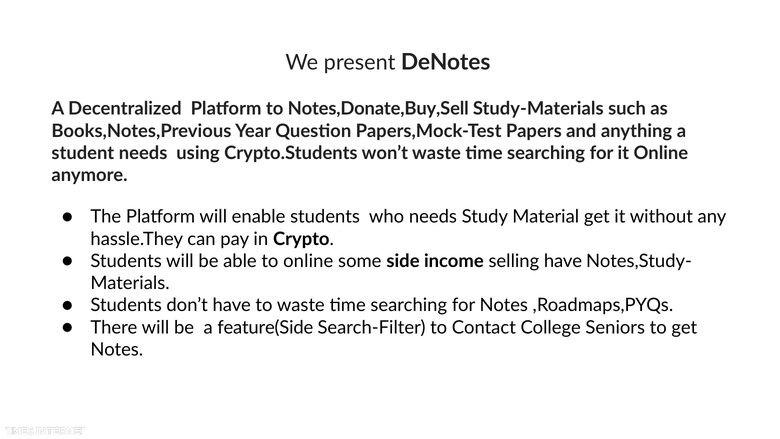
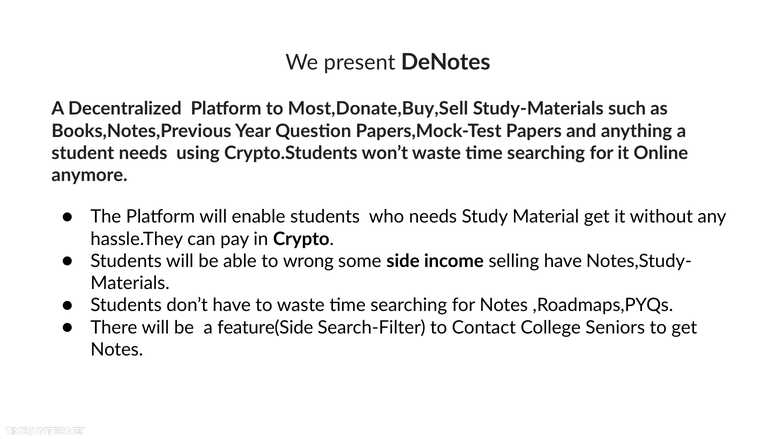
Notes,Donate,Buy,Sell: Notes,Donate,Buy,Sell -> Most,Donate,Buy,Sell
to online: online -> wrong
